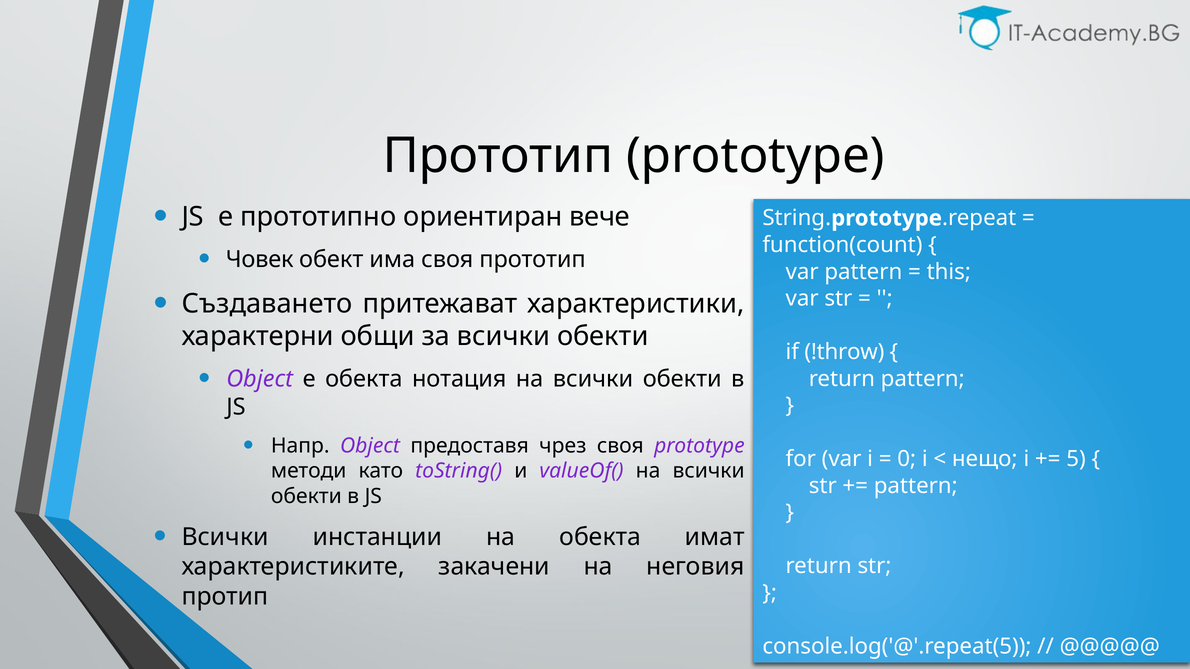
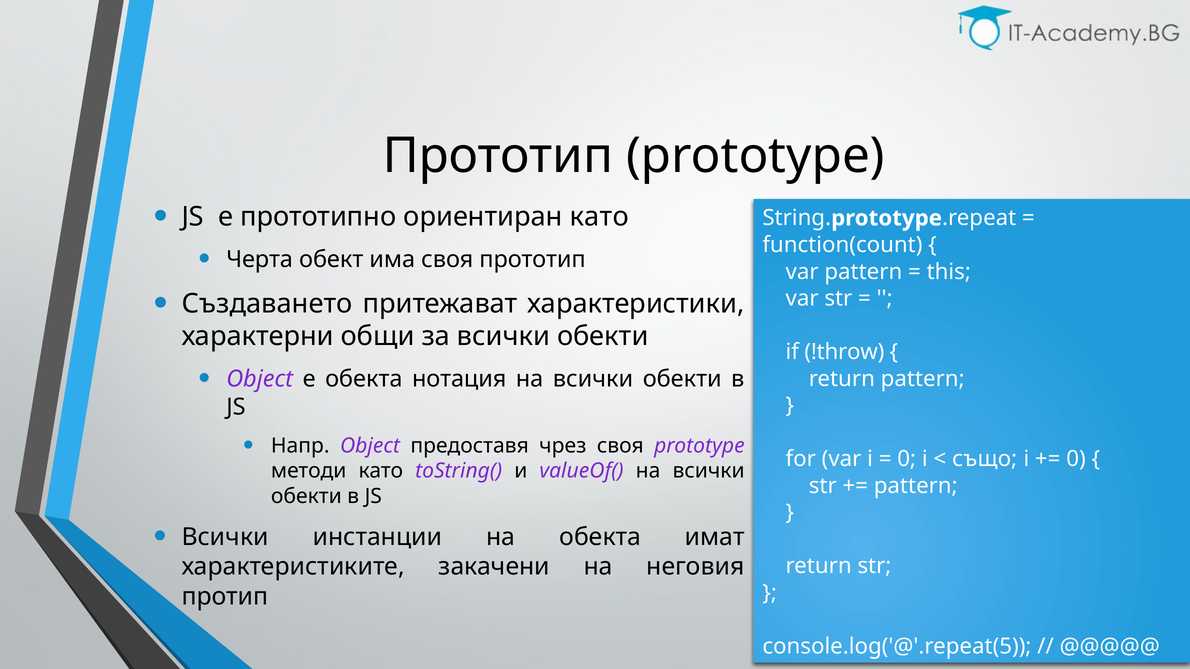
ориентиран вече: вече -> като
Човек: Човек -> Черта
нещо: нещо -> също
5 at (1076, 459): 5 -> 0
